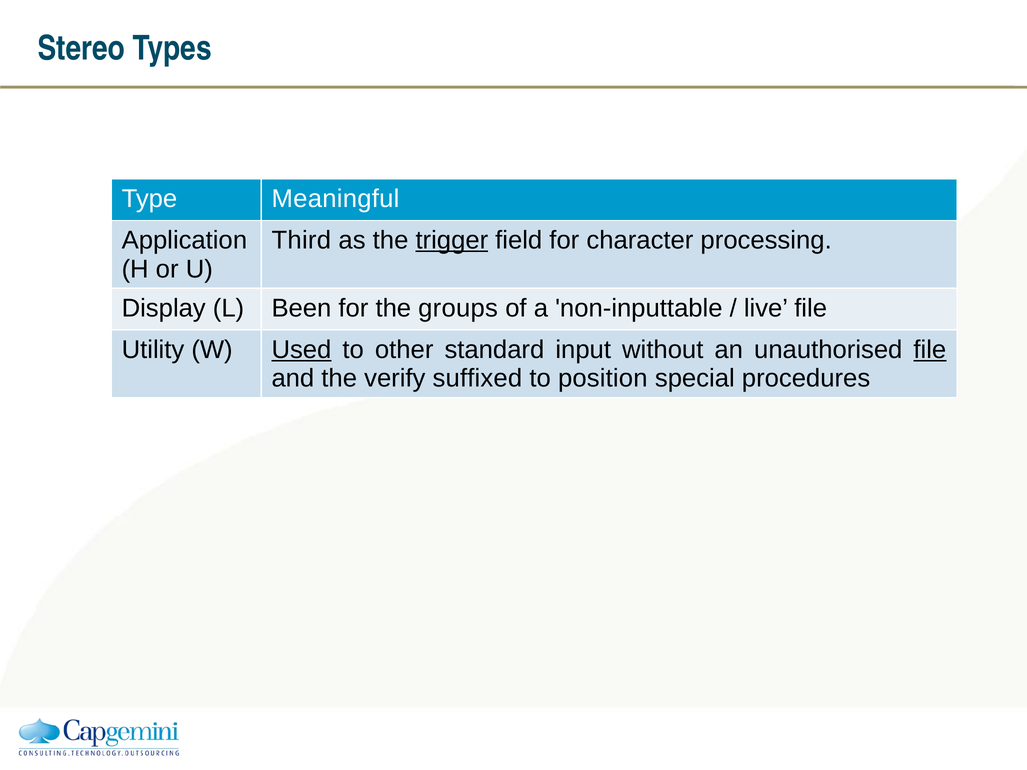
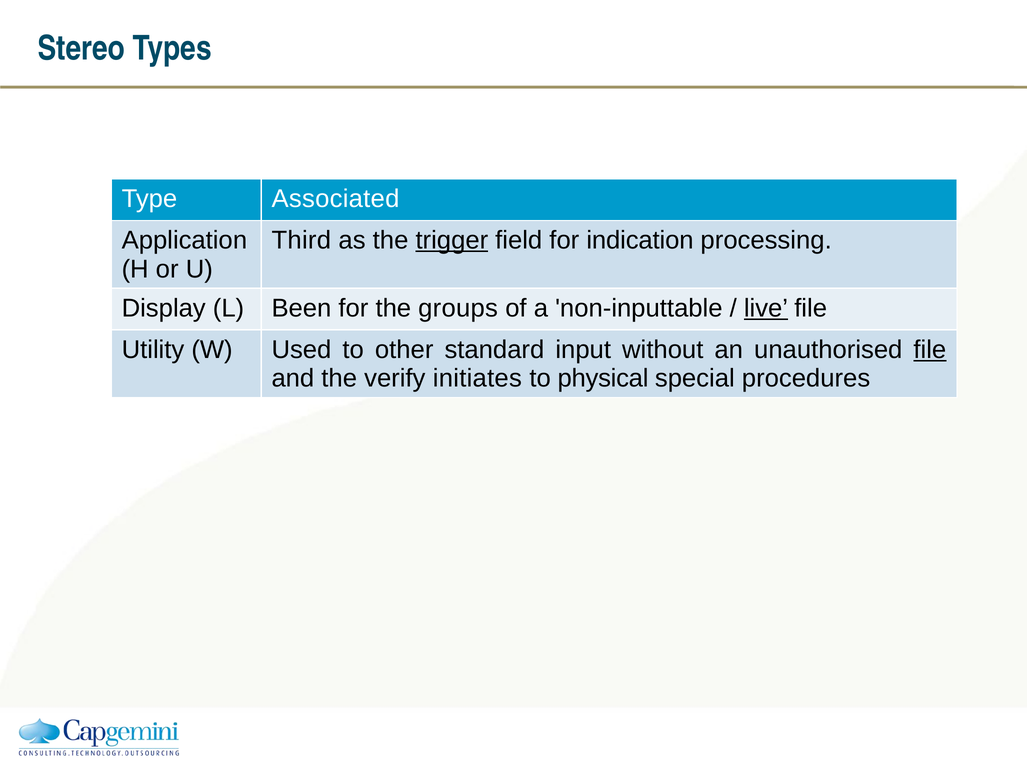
Meaningful: Meaningful -> Associated
character: character -> indication
live underline: none -> present
Used underline: present -> none
suffixed: suffixed -> initiates
position: position -> physical
